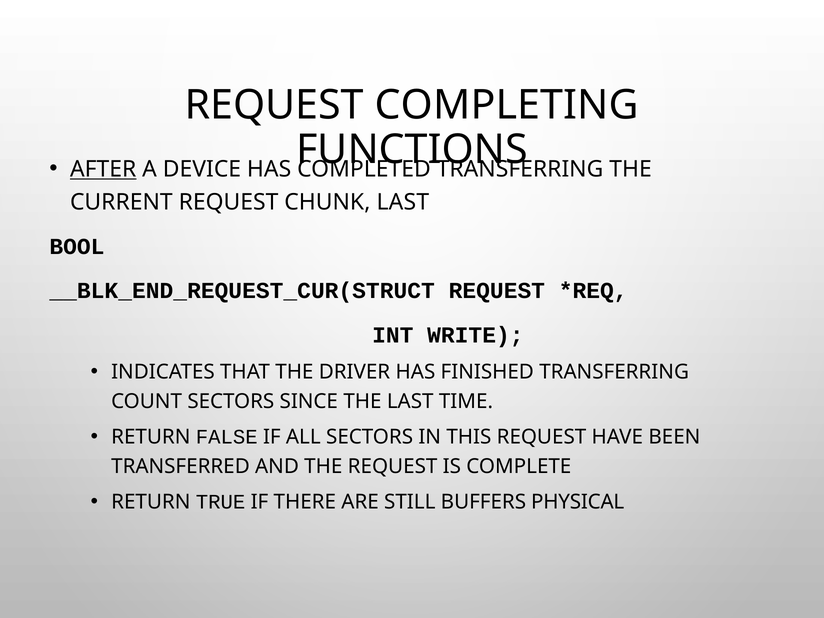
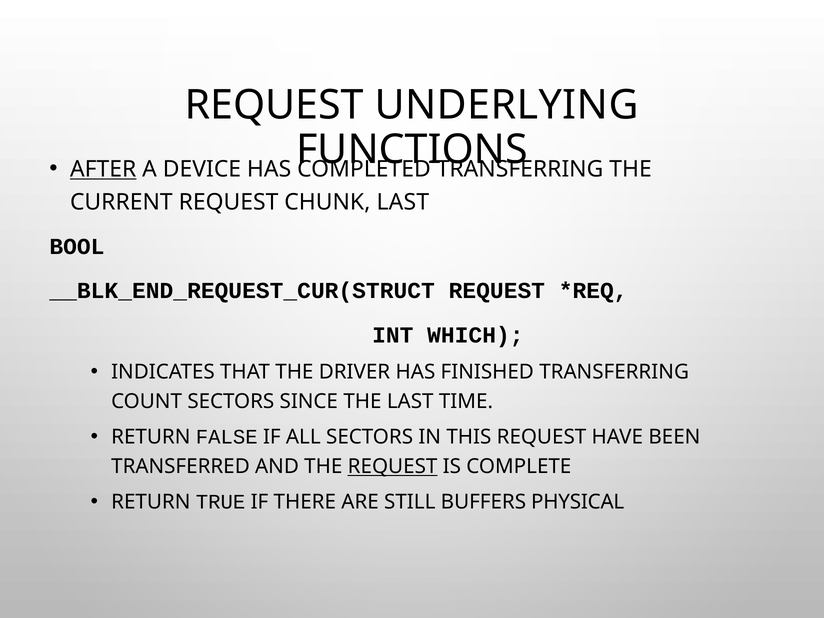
COMPLETING: COMPLETING -> UNDERLYING
WRITE: WRITE -> WHICH
REQUEST at (393, 467) underline: none -> present
